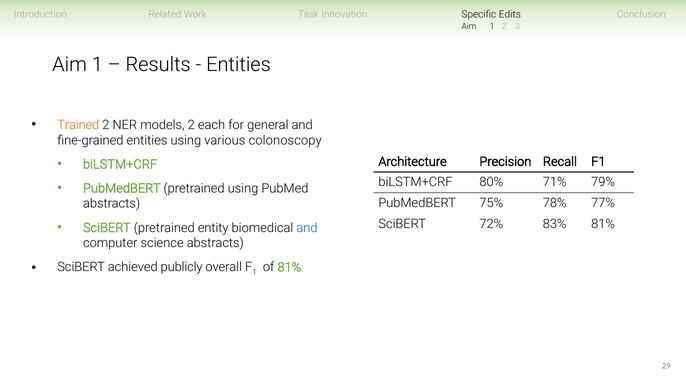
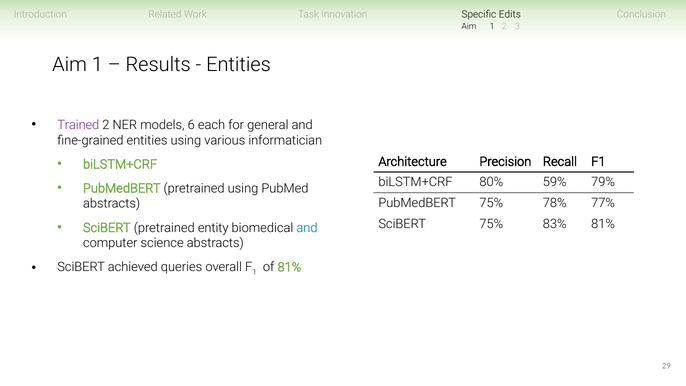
Trained colour: orange -> purple
models 2: 2 -> 6
colonoscopy: colonoscopy -> informatician
71%: 71% -> 59%
SciBERT 72%: 72% -> 75%
publicly: publicly -> queries
